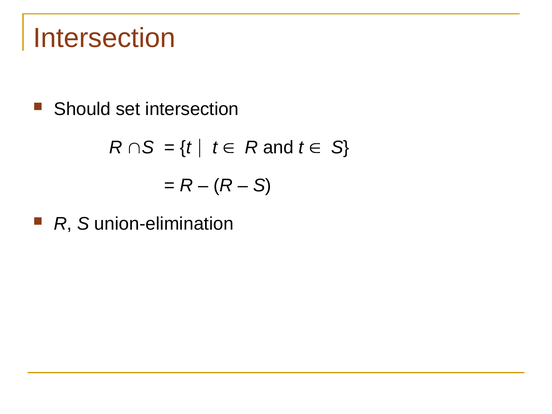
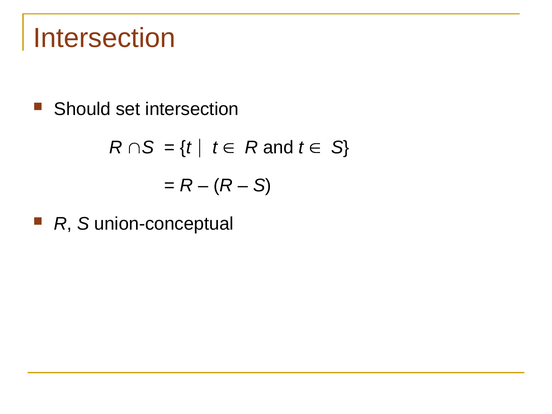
union-elimination: union-elimination -> union-conceptual
